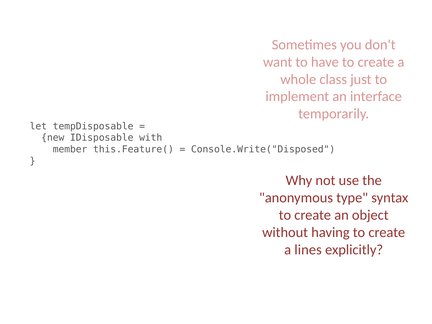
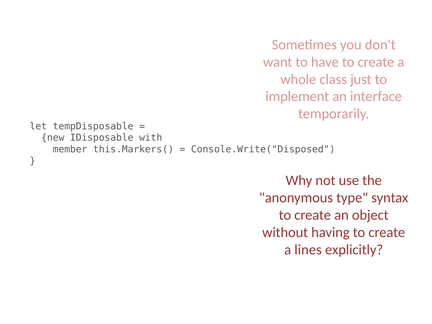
this.Feature(: this.Feature( -> this.Markers(
